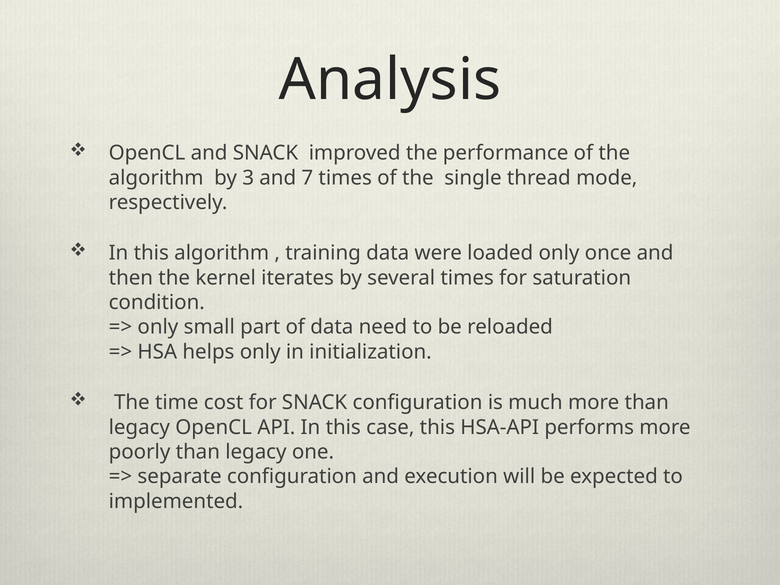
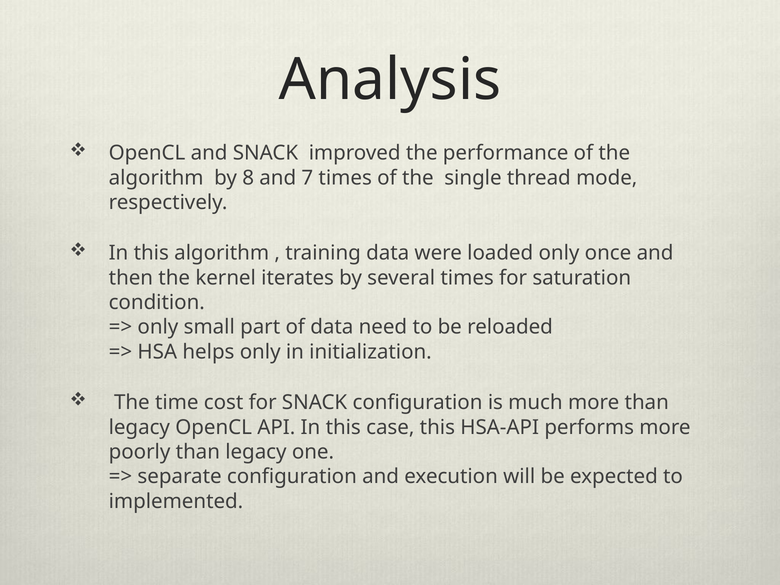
3: 3 -> 8
